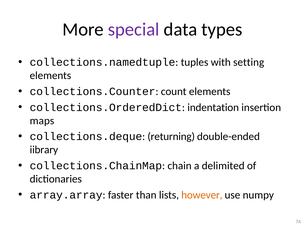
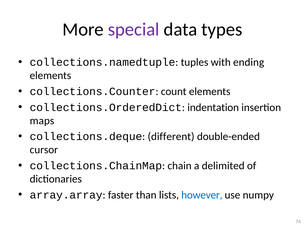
setting: setting -> ending
returning: returning -> different
iibrary: iibrary -> cursor
however colour: orange -> blue
